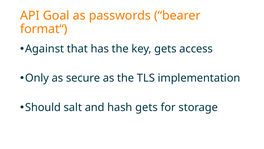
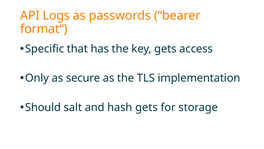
Goal: Goal -> Logs
Against: Against -> Specific
